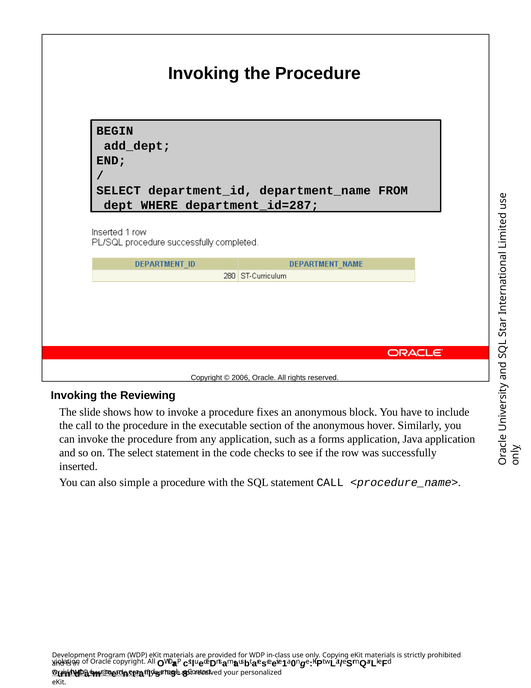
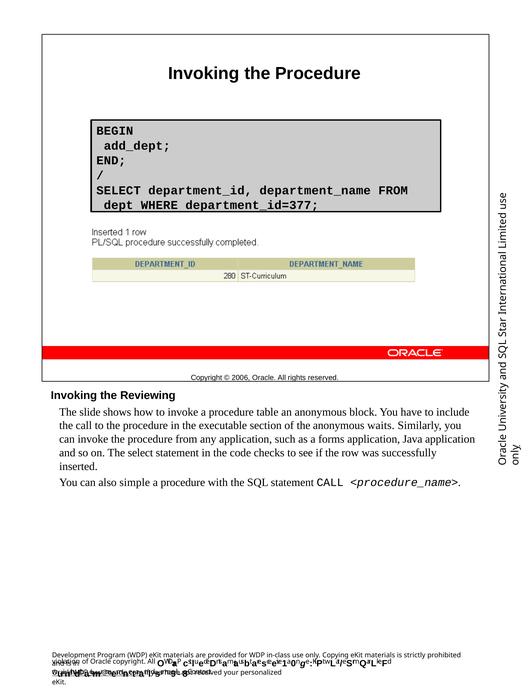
department_id=287: department_id=287 -> department_id=377
fixes: fixes -> table
hover: hover -> waits
